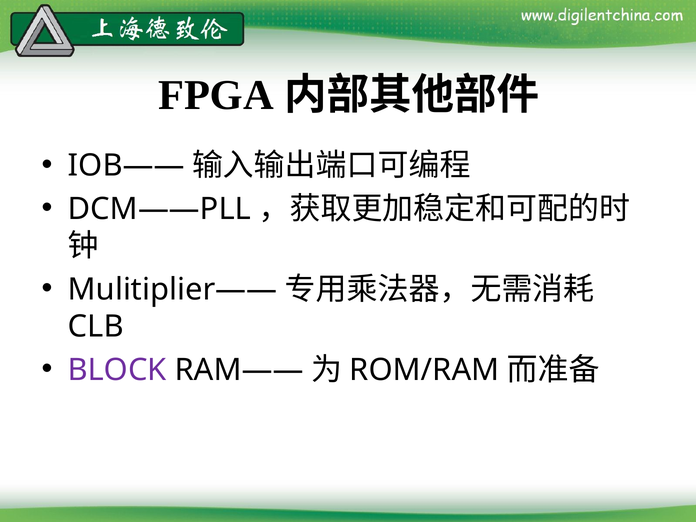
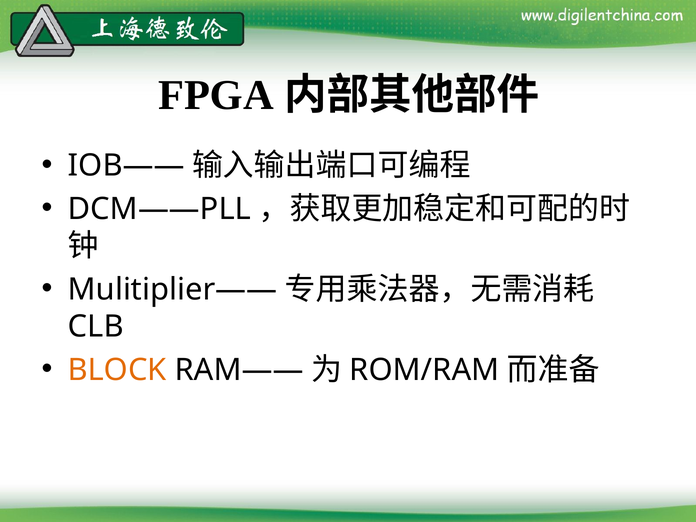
BLOCK colour: purple -> orange
